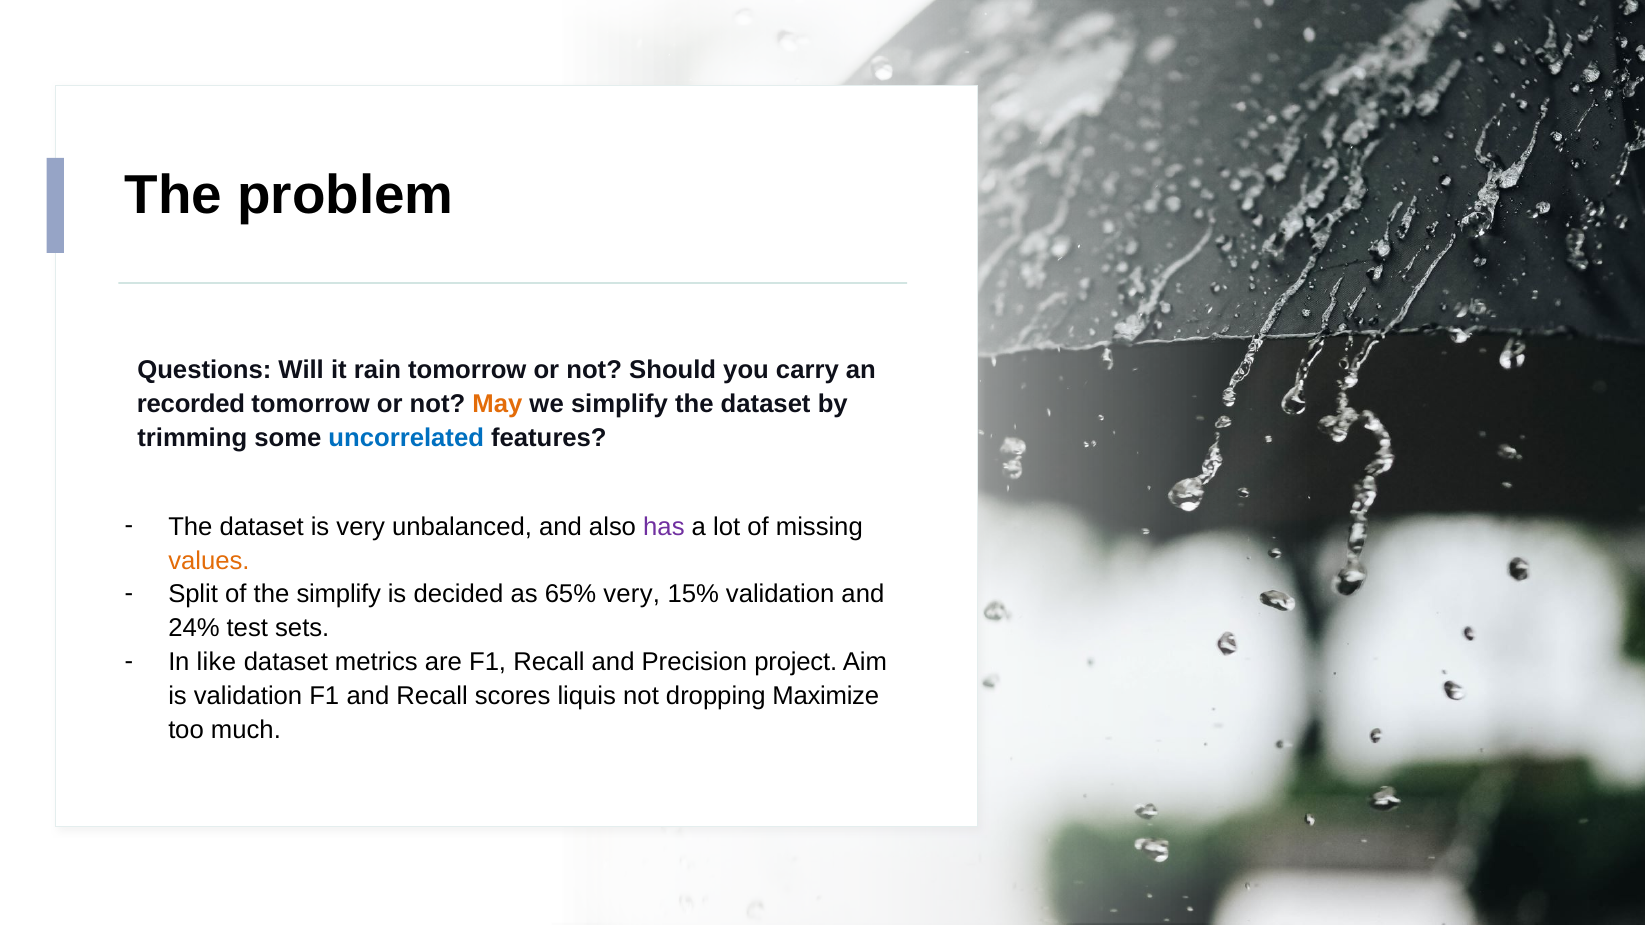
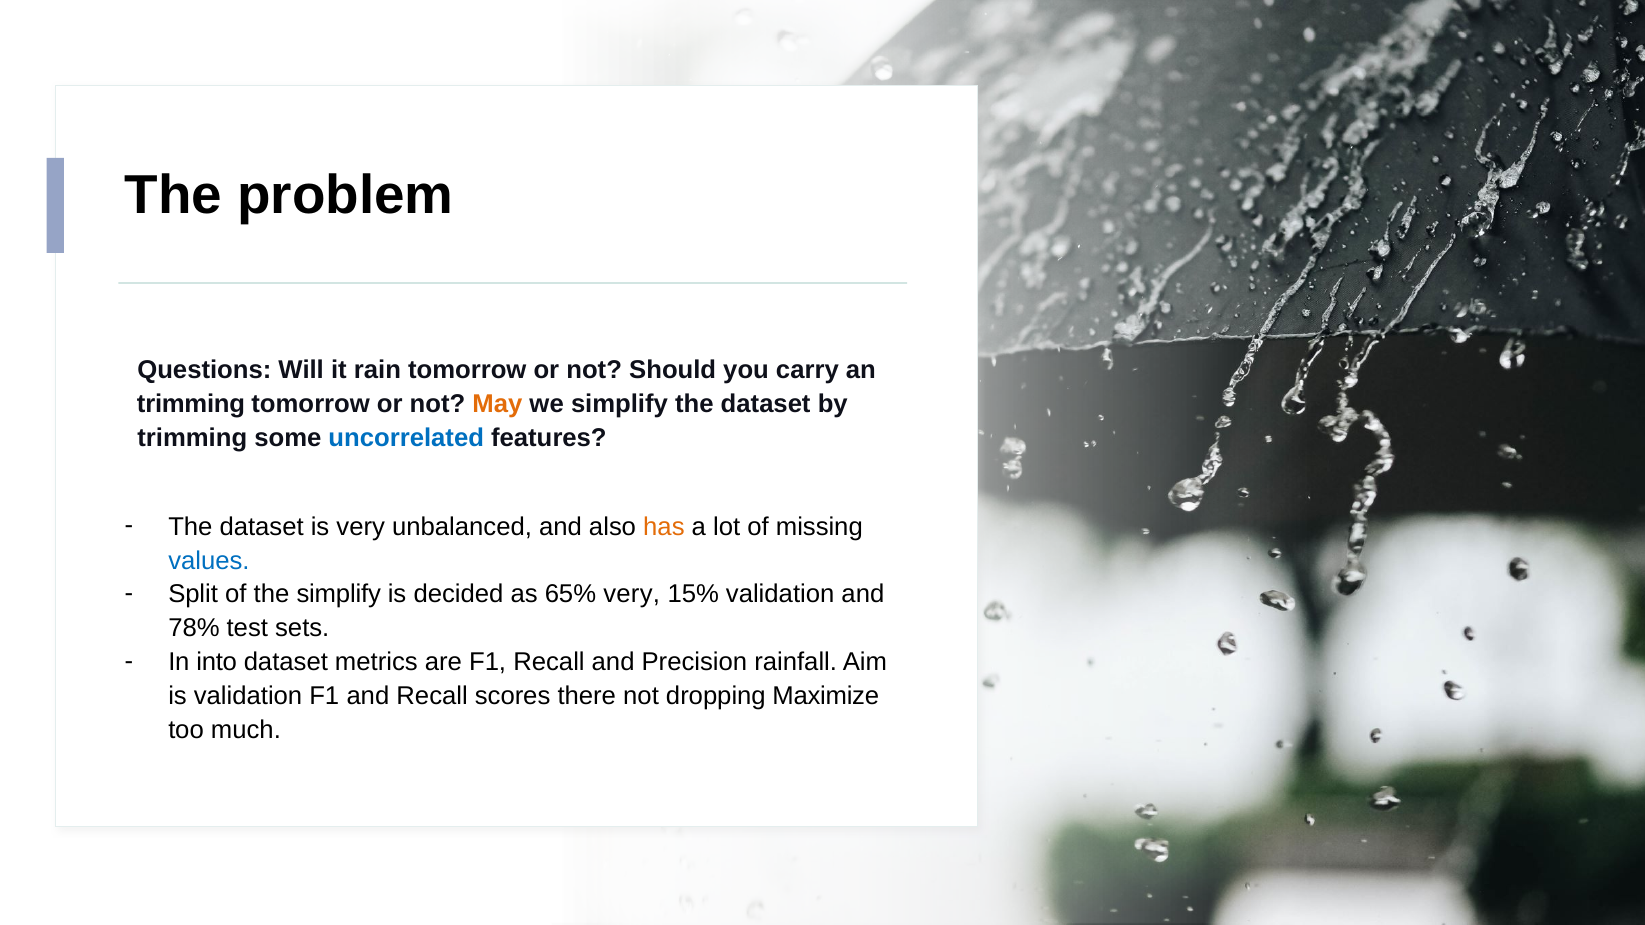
recorded at (191, 405): recorded -> trimming
has colour: purple -> orange
values colour: orange -> blue
24%: 24% -> 78%
like: like -> into
project: project -> rainfall
liquis: liquis -> there
